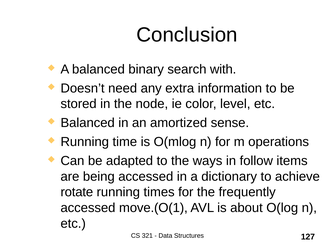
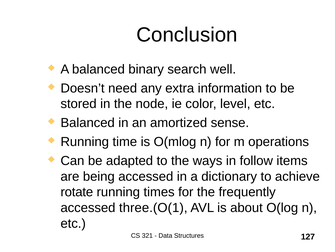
with: with -> well
move.(O(1: move.(O(1 -> three.(O(1
